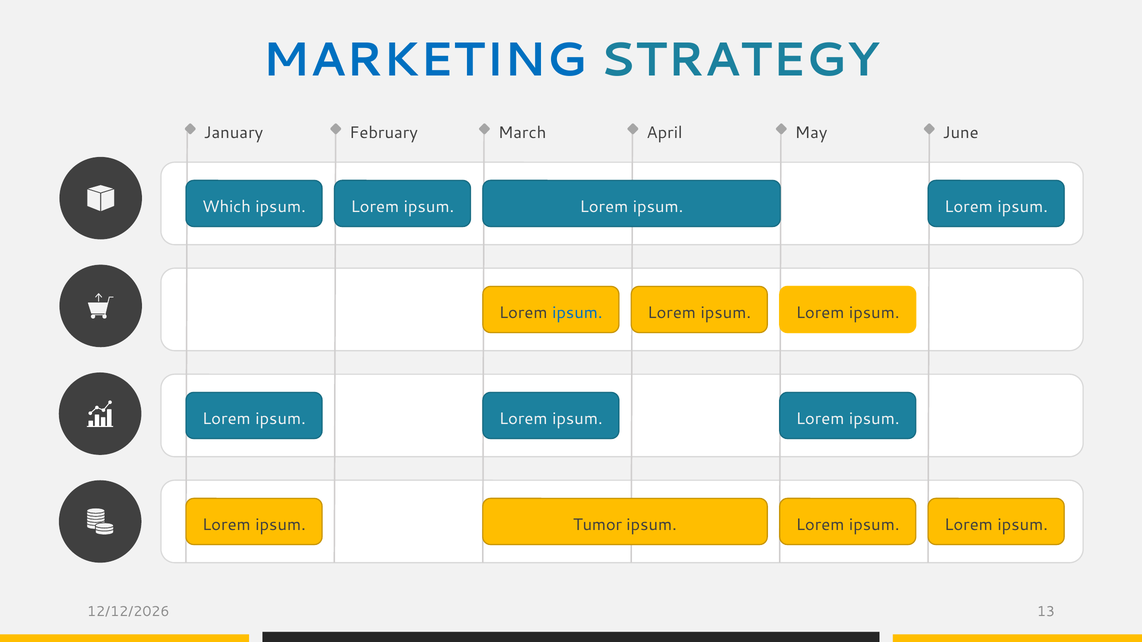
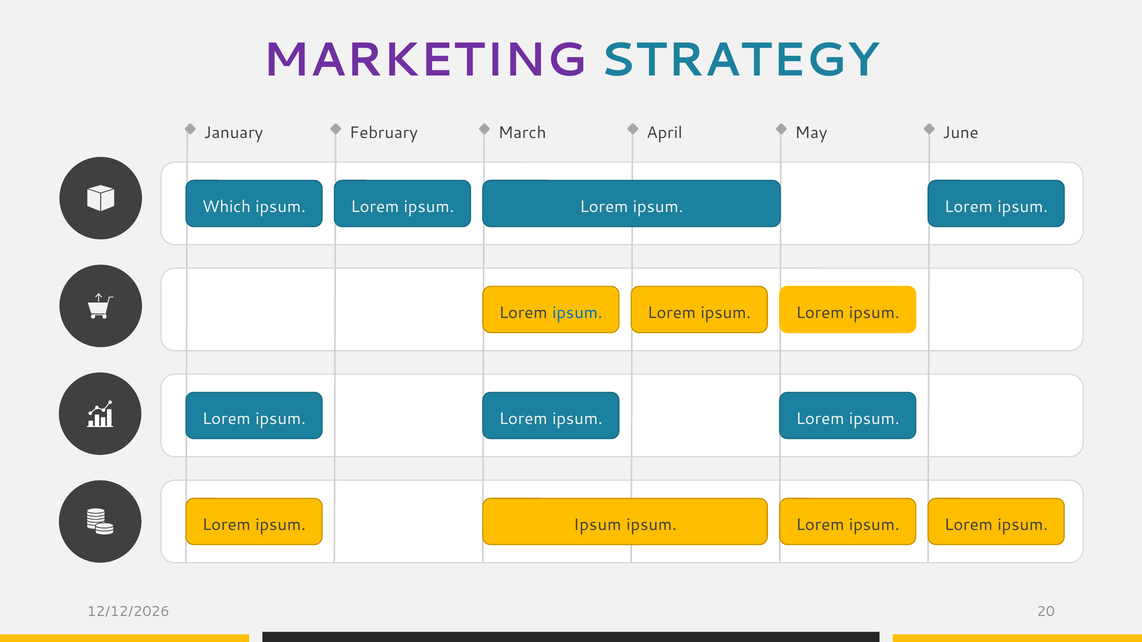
MARKETING colour: blue -> purple
Lorem ipsum Tumor: Tumor -> Ipsum
13: 13 -> 20
